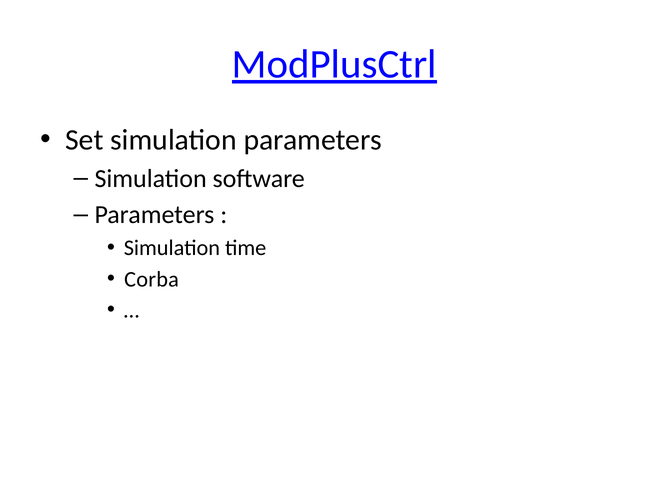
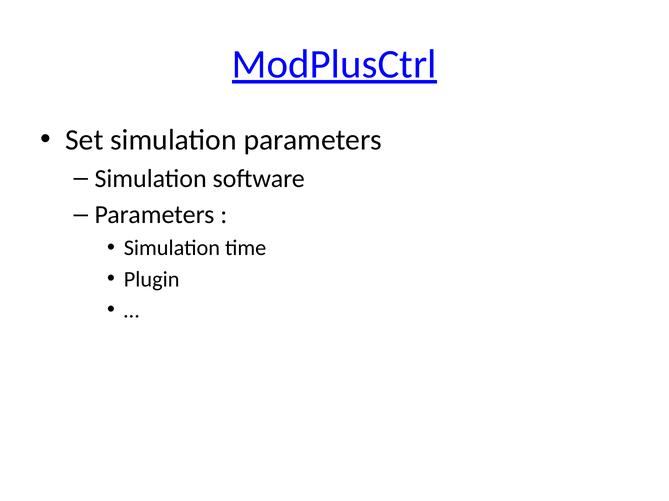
Corba: Corba -> Plugin
